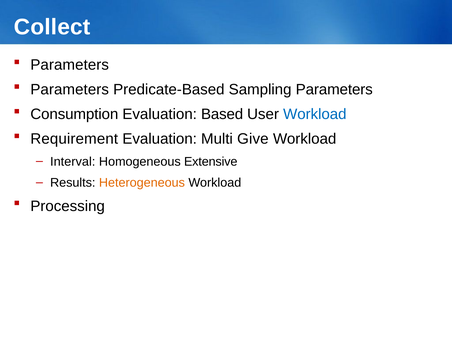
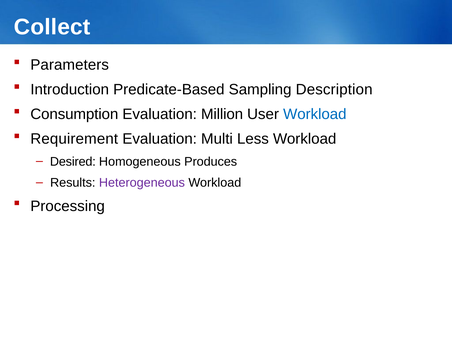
Parameters at (70, 90): Parameters -> Introduction
Sampling Parameters: Parameters -> Description
Based: Based -> Million
Give: Give -> Less
Interval: Interval -> Desired
Extensive: Extensive -> Produces
Heterogeneous colour: orange -> purple
